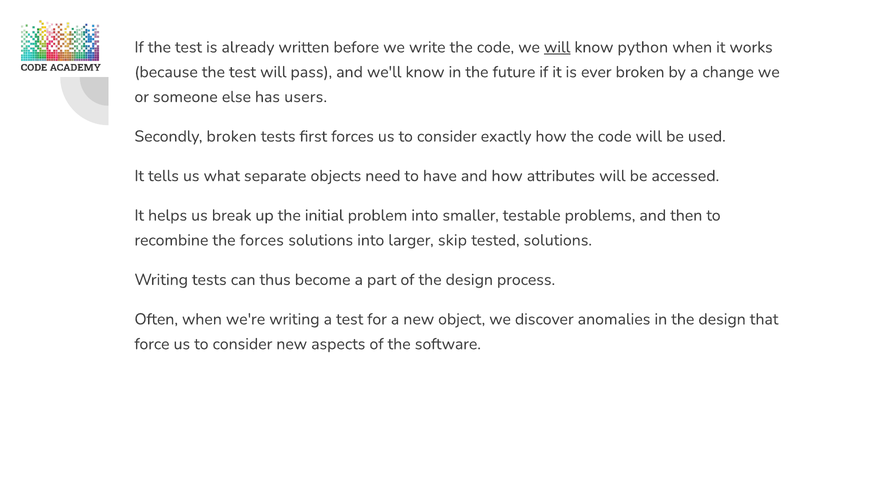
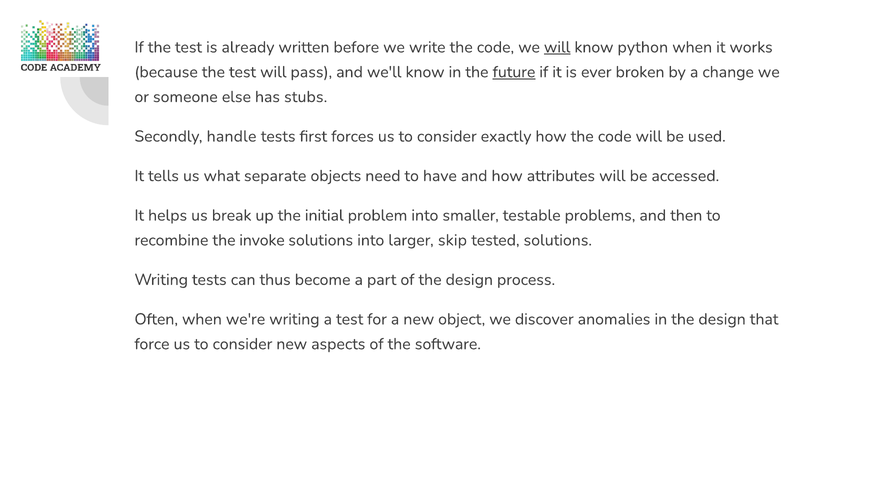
future underline: none -> present
users: users -> stubs
Secondly broken: broken -> handle
the forces: forces -> invoke
